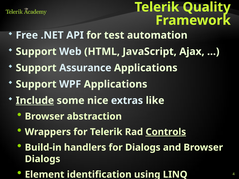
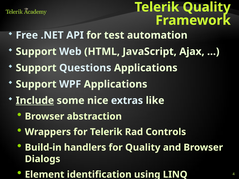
Assurance: Assurance -> Questions
Controls underline: present -> none
for Dialogs: Dialogs -> Quality
